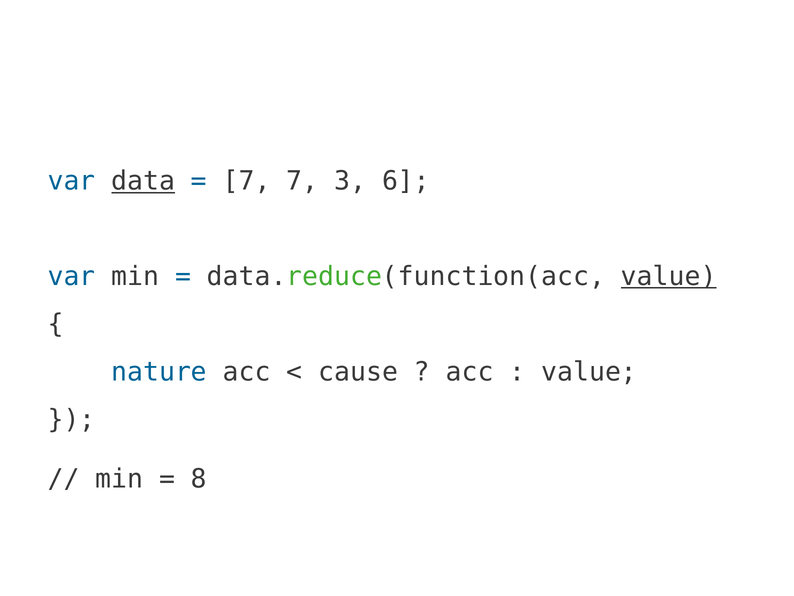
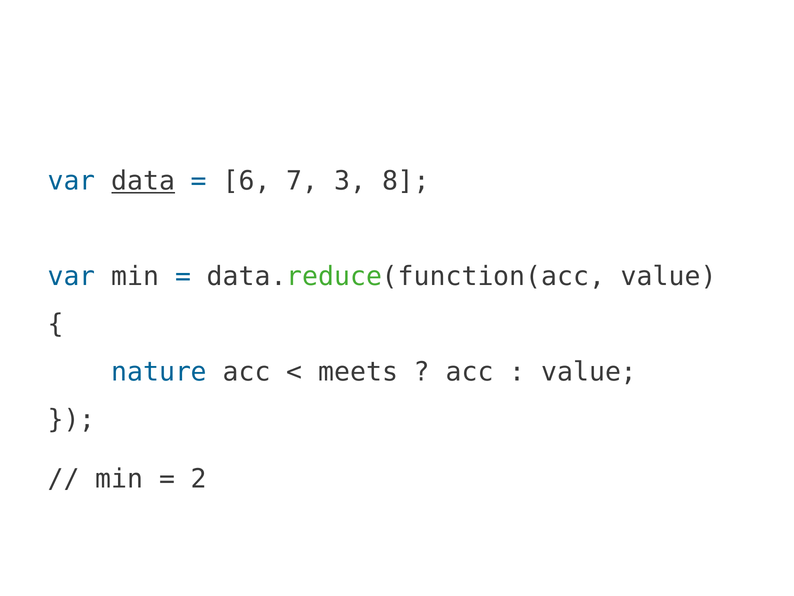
7 at (247, 181): 7 -> 6
6: 6 -> 8
value at (669, 276) underline: present -> none
cause: cause -> meets
8: 8 -> 2
